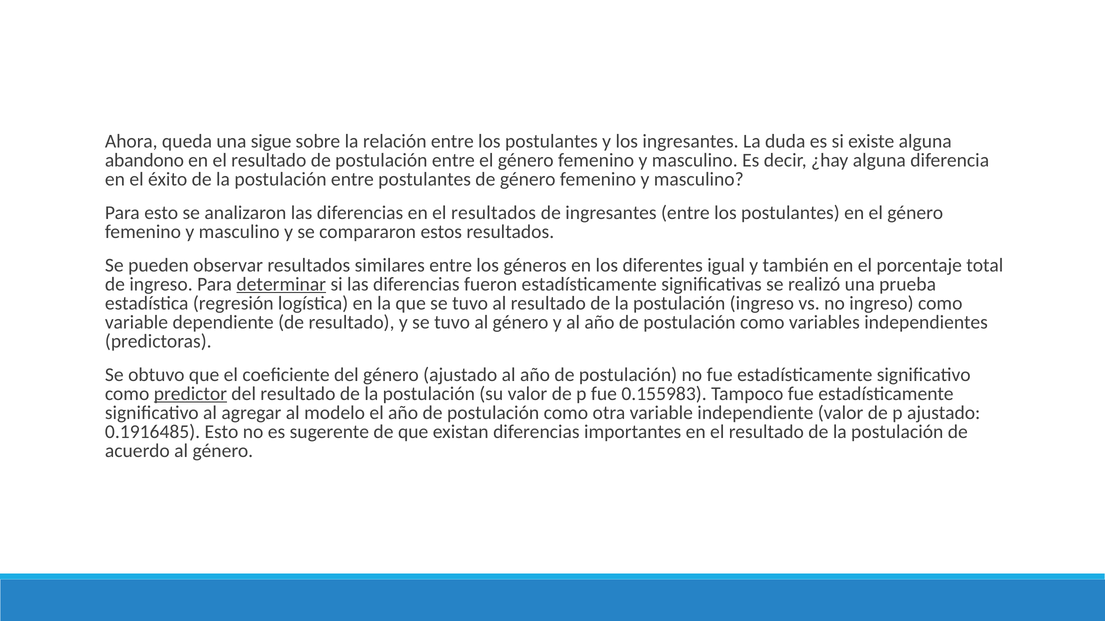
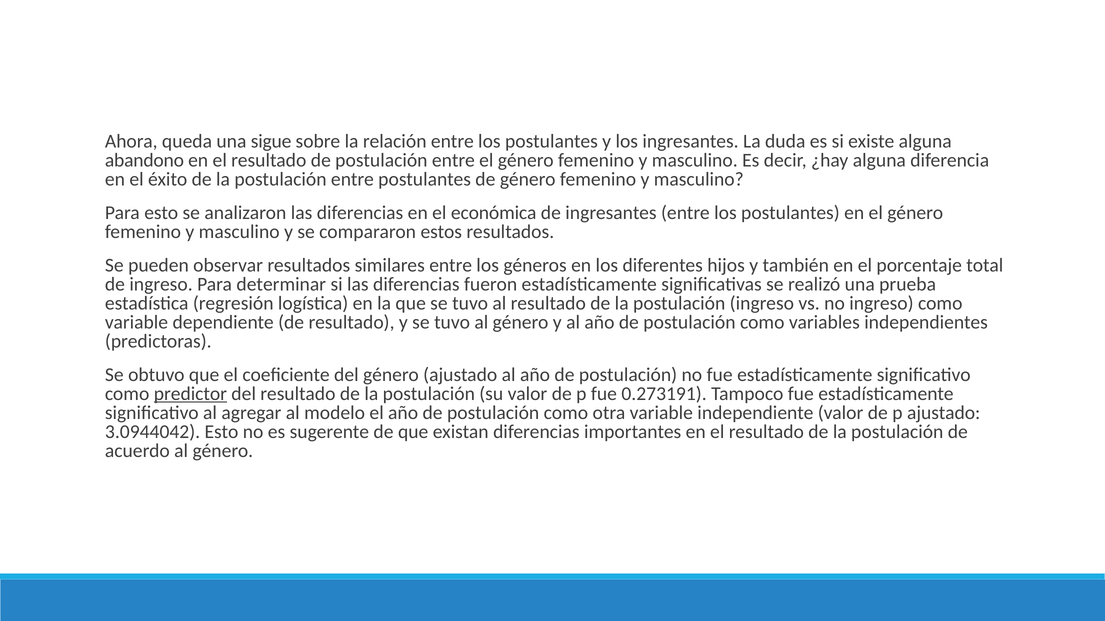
el resultados: resultados -> económica
igual: igual -> hijos
determinar underline: present -> none
0.155983: 0.155983 -> 0.273191
0.1916485: 0.1916485 -> 3.0944042
